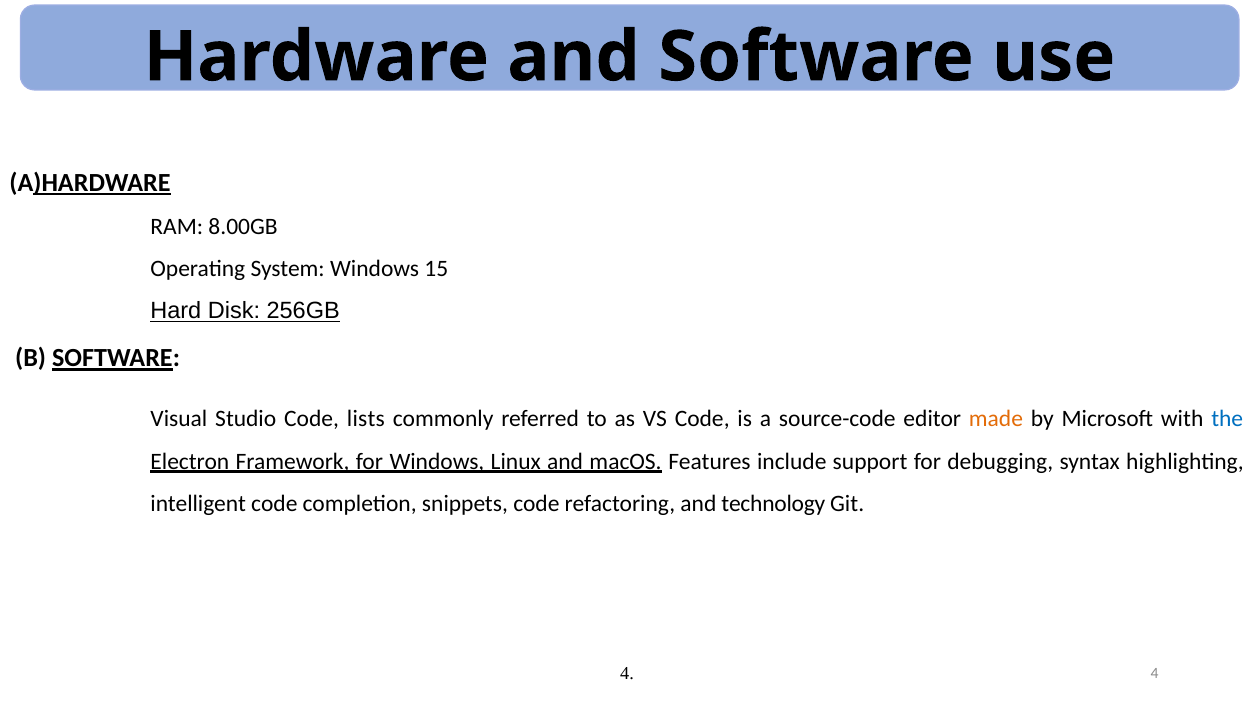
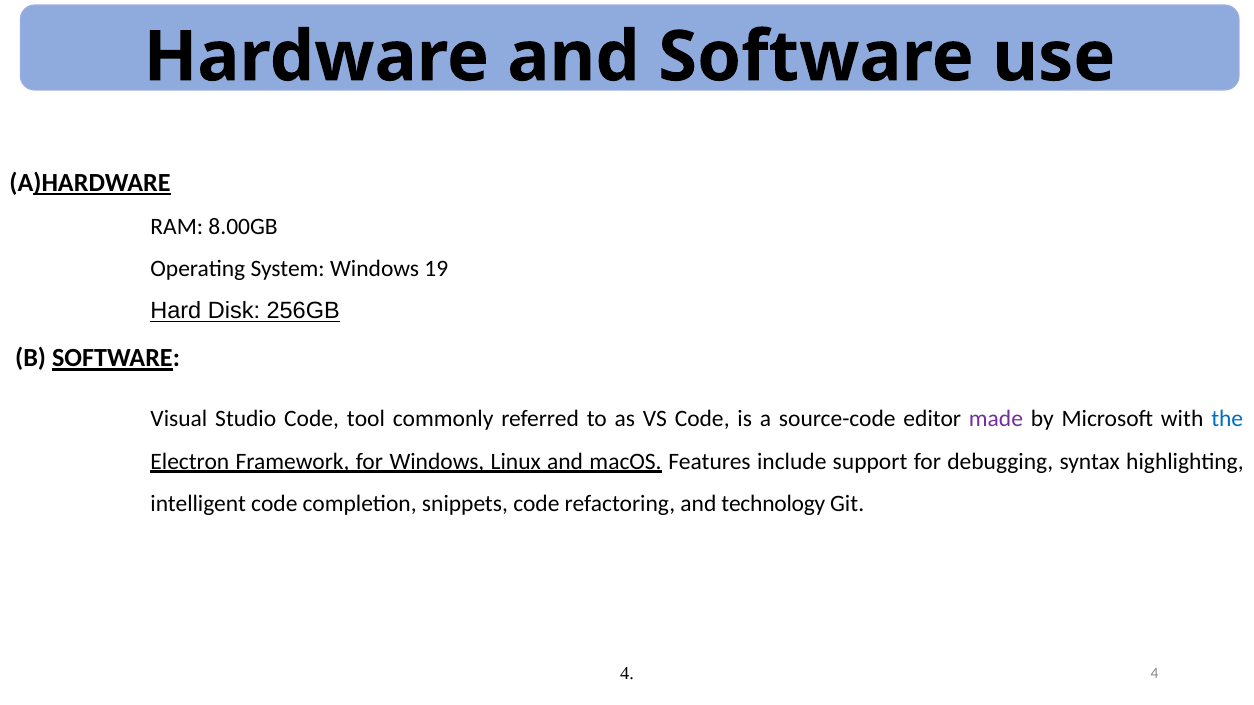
15: 15 -> 19
lists: lists -> tool
made colour: orange -> purple
